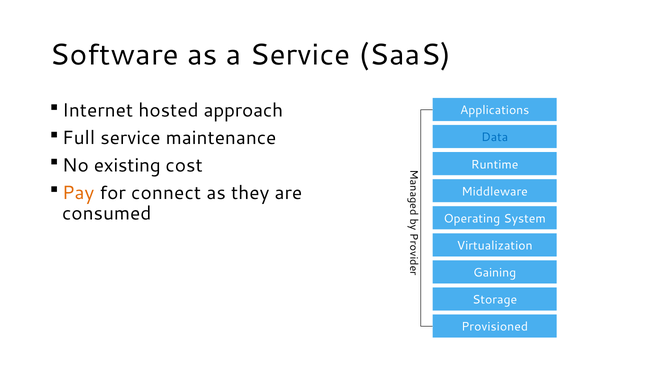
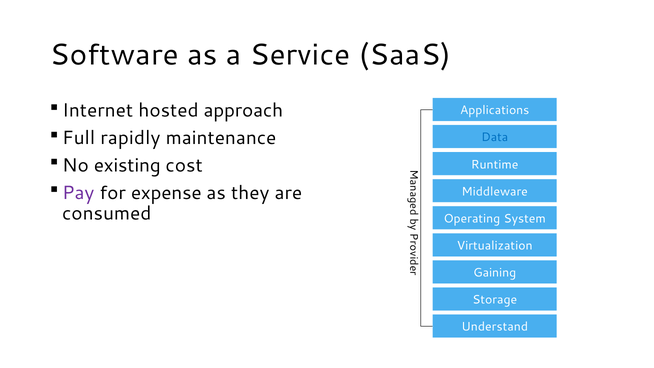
Full service: service -> rapidly
Pay colour: orange -> purple
connect: connect -> expense
Provisioned: Provisioned -> Understand
